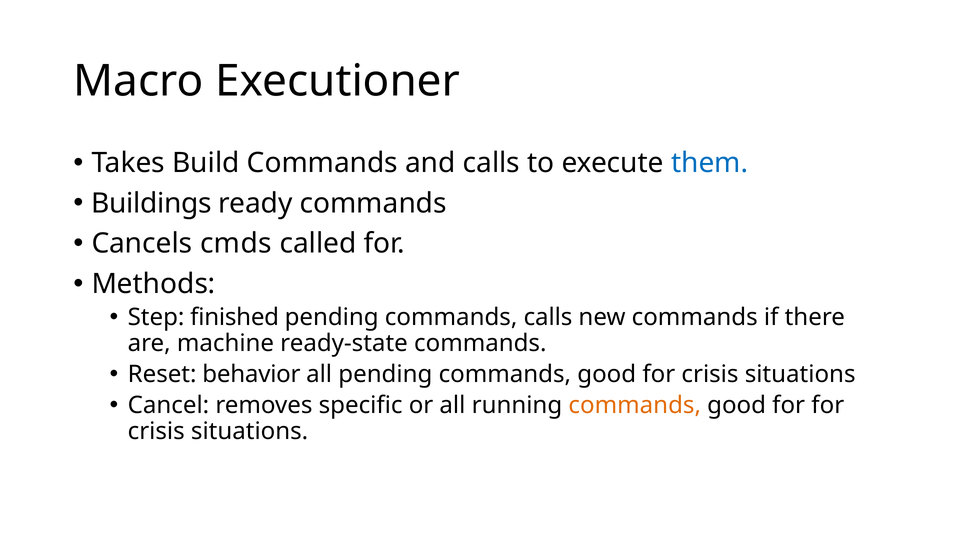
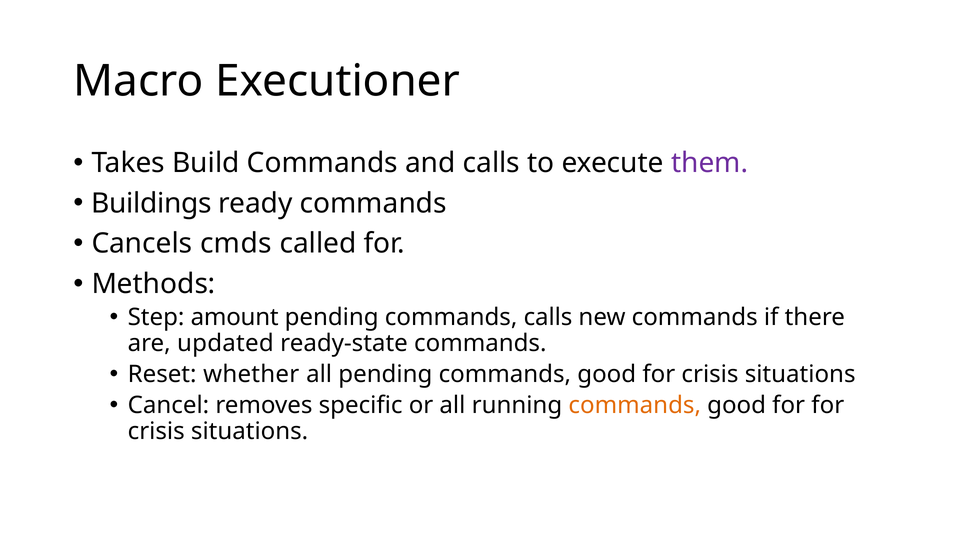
them colour: blue -> purple
finished: finished -> amount
machine: machine -> updated
behavior: behavior -> whether
